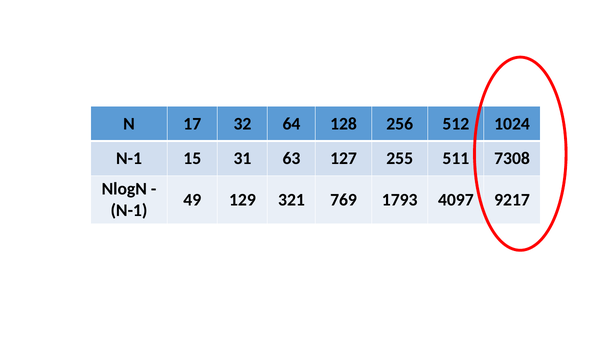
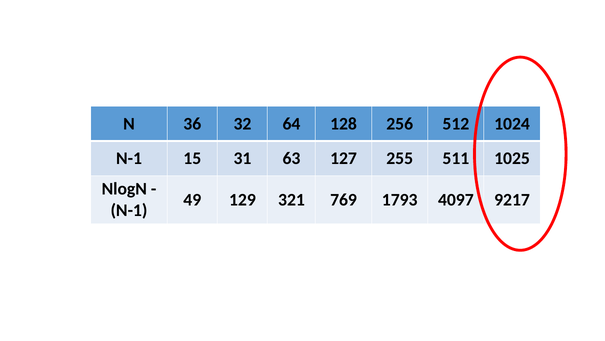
17: 17 -> 36
7308: 7308 -> 1025
